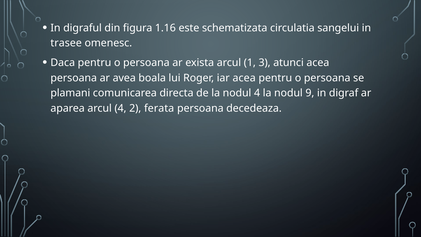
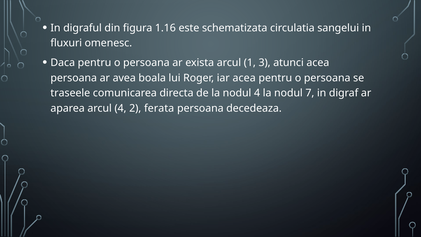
trasee: trasee -> fluxuri
plamani: plamani -> traseele
9: 9 -> 7
